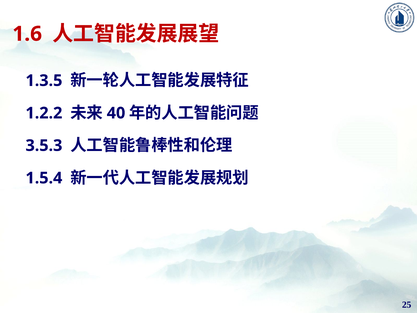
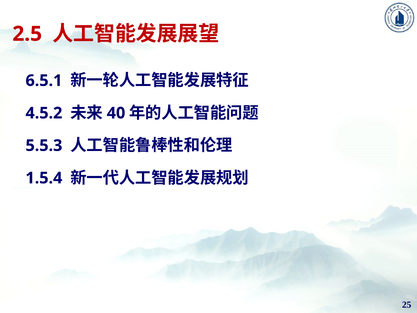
1.6: 1.6 -> 2.5
1.3.5: 1.3.5 -> 6.5.1
1.2.2: 1.2.2 -> 4.5.2
3.5.3: 3.5.3 -> 5.5.3
